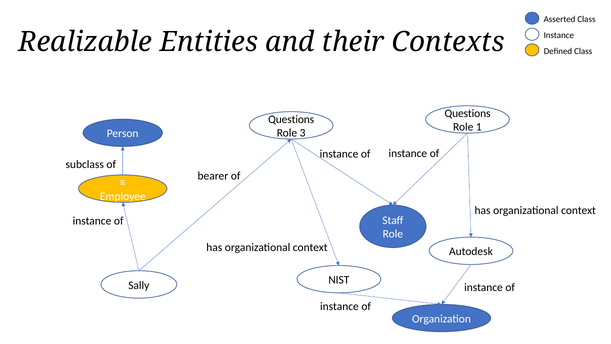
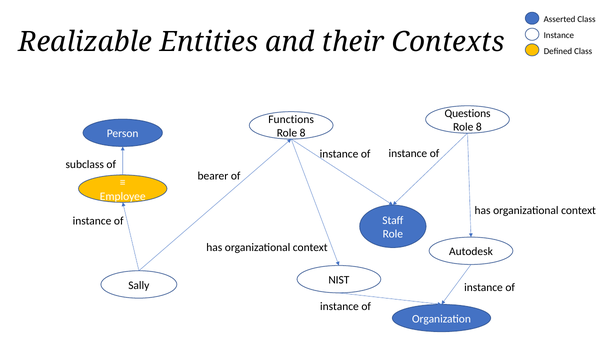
Questions at (291, 119): Questions -> Functions
1 at (479, 127): 1 -> 8
3 at (303, 133): 3 -> 8
